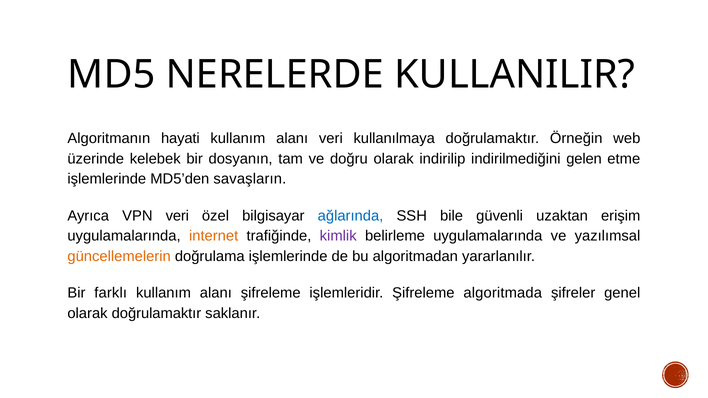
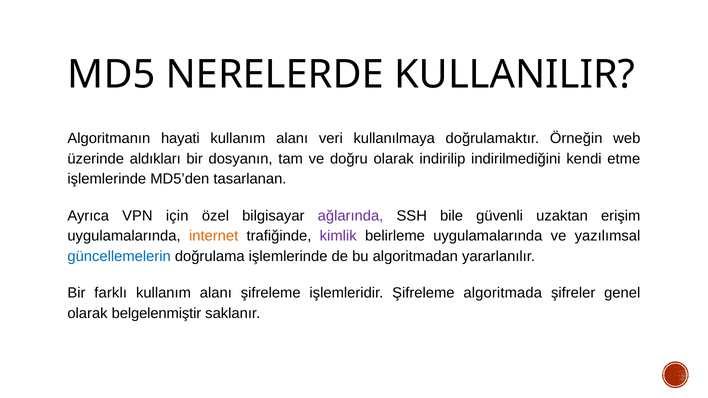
kelebek: kelebek -> aldıkları
gelen: gelen -> kendi
savaşların: savaşların -> tasarlanan
VPN veri: veri -> için
ağlarında colour: blue -> purple
güncellemelerin colour: orange -> blue
olarak doğrulamaktır: doğrulamaktır -> belgelenmiştir
